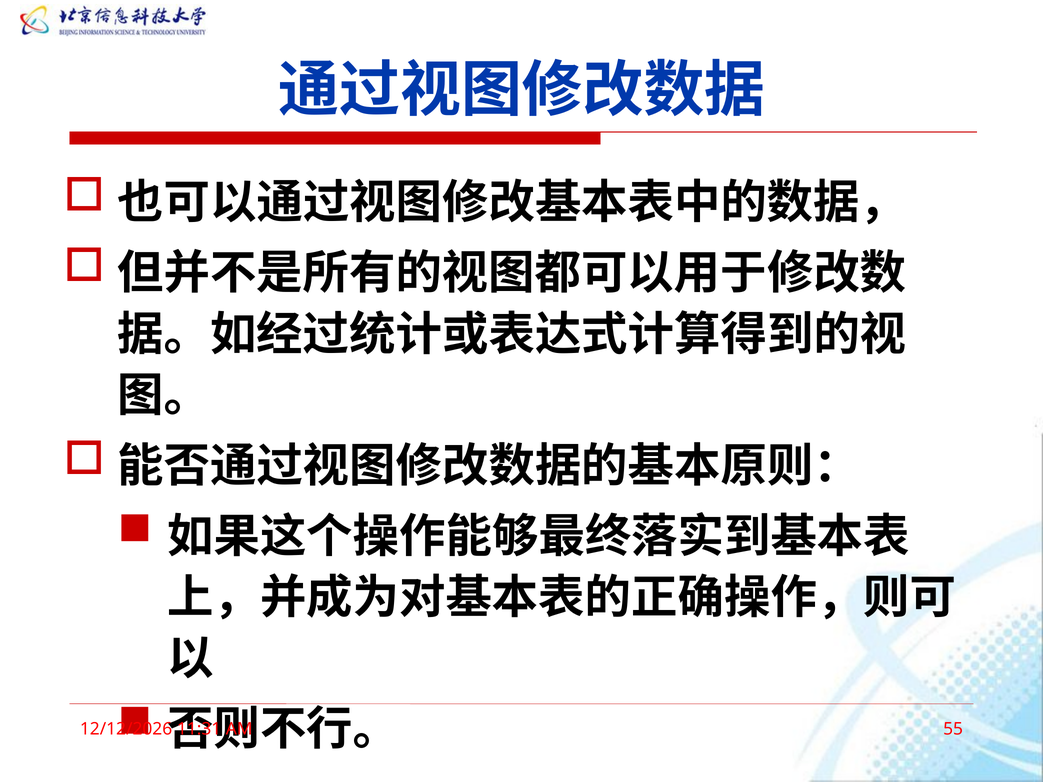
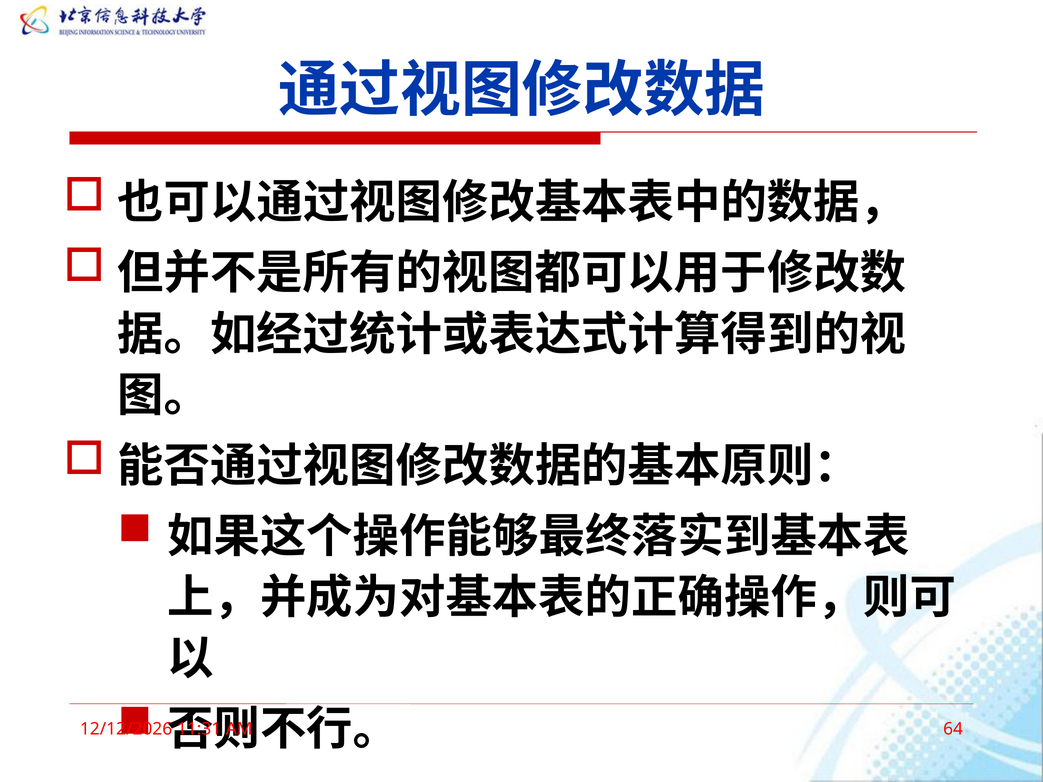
55: 55 -> 64
